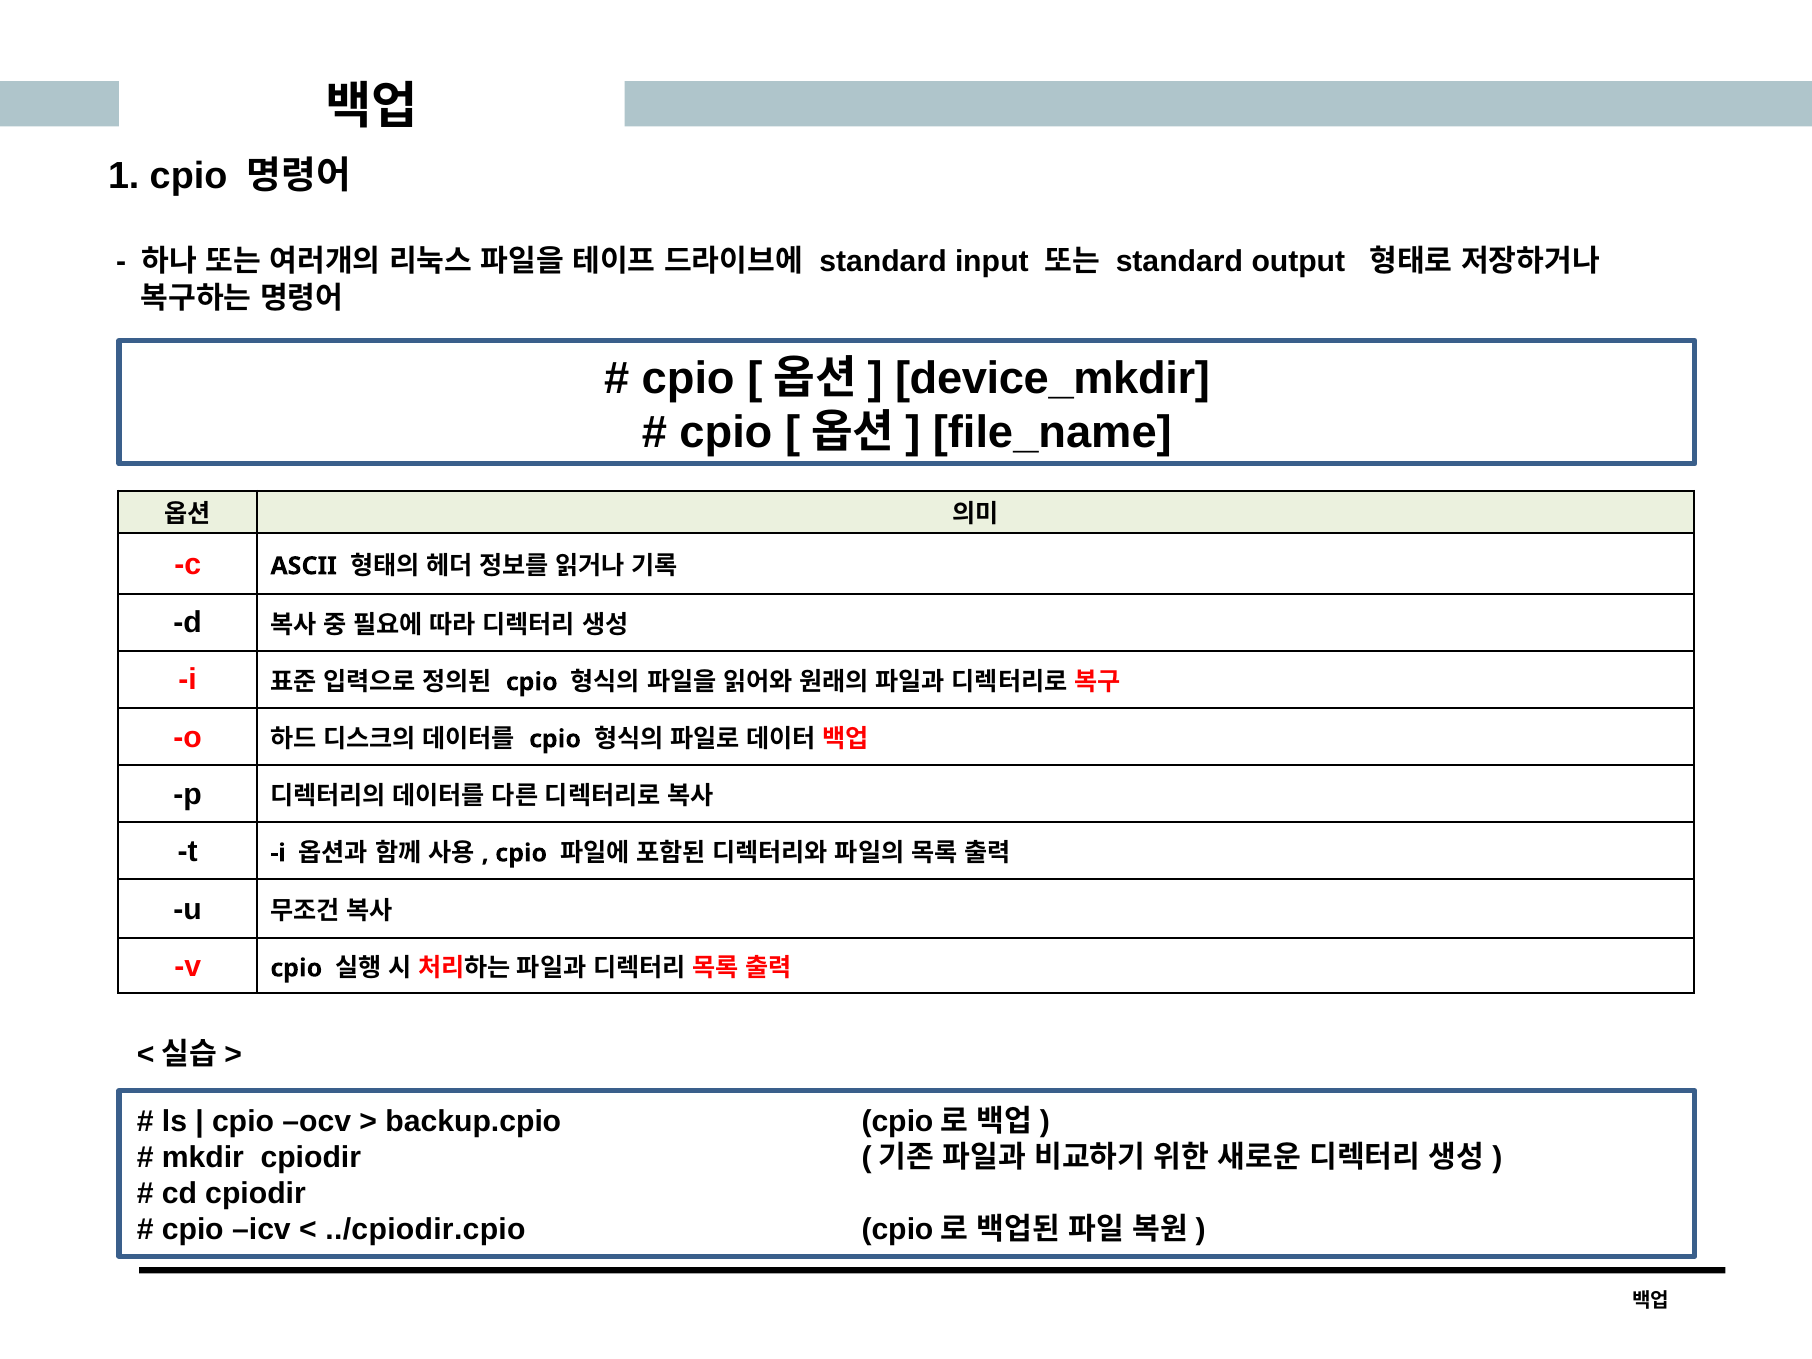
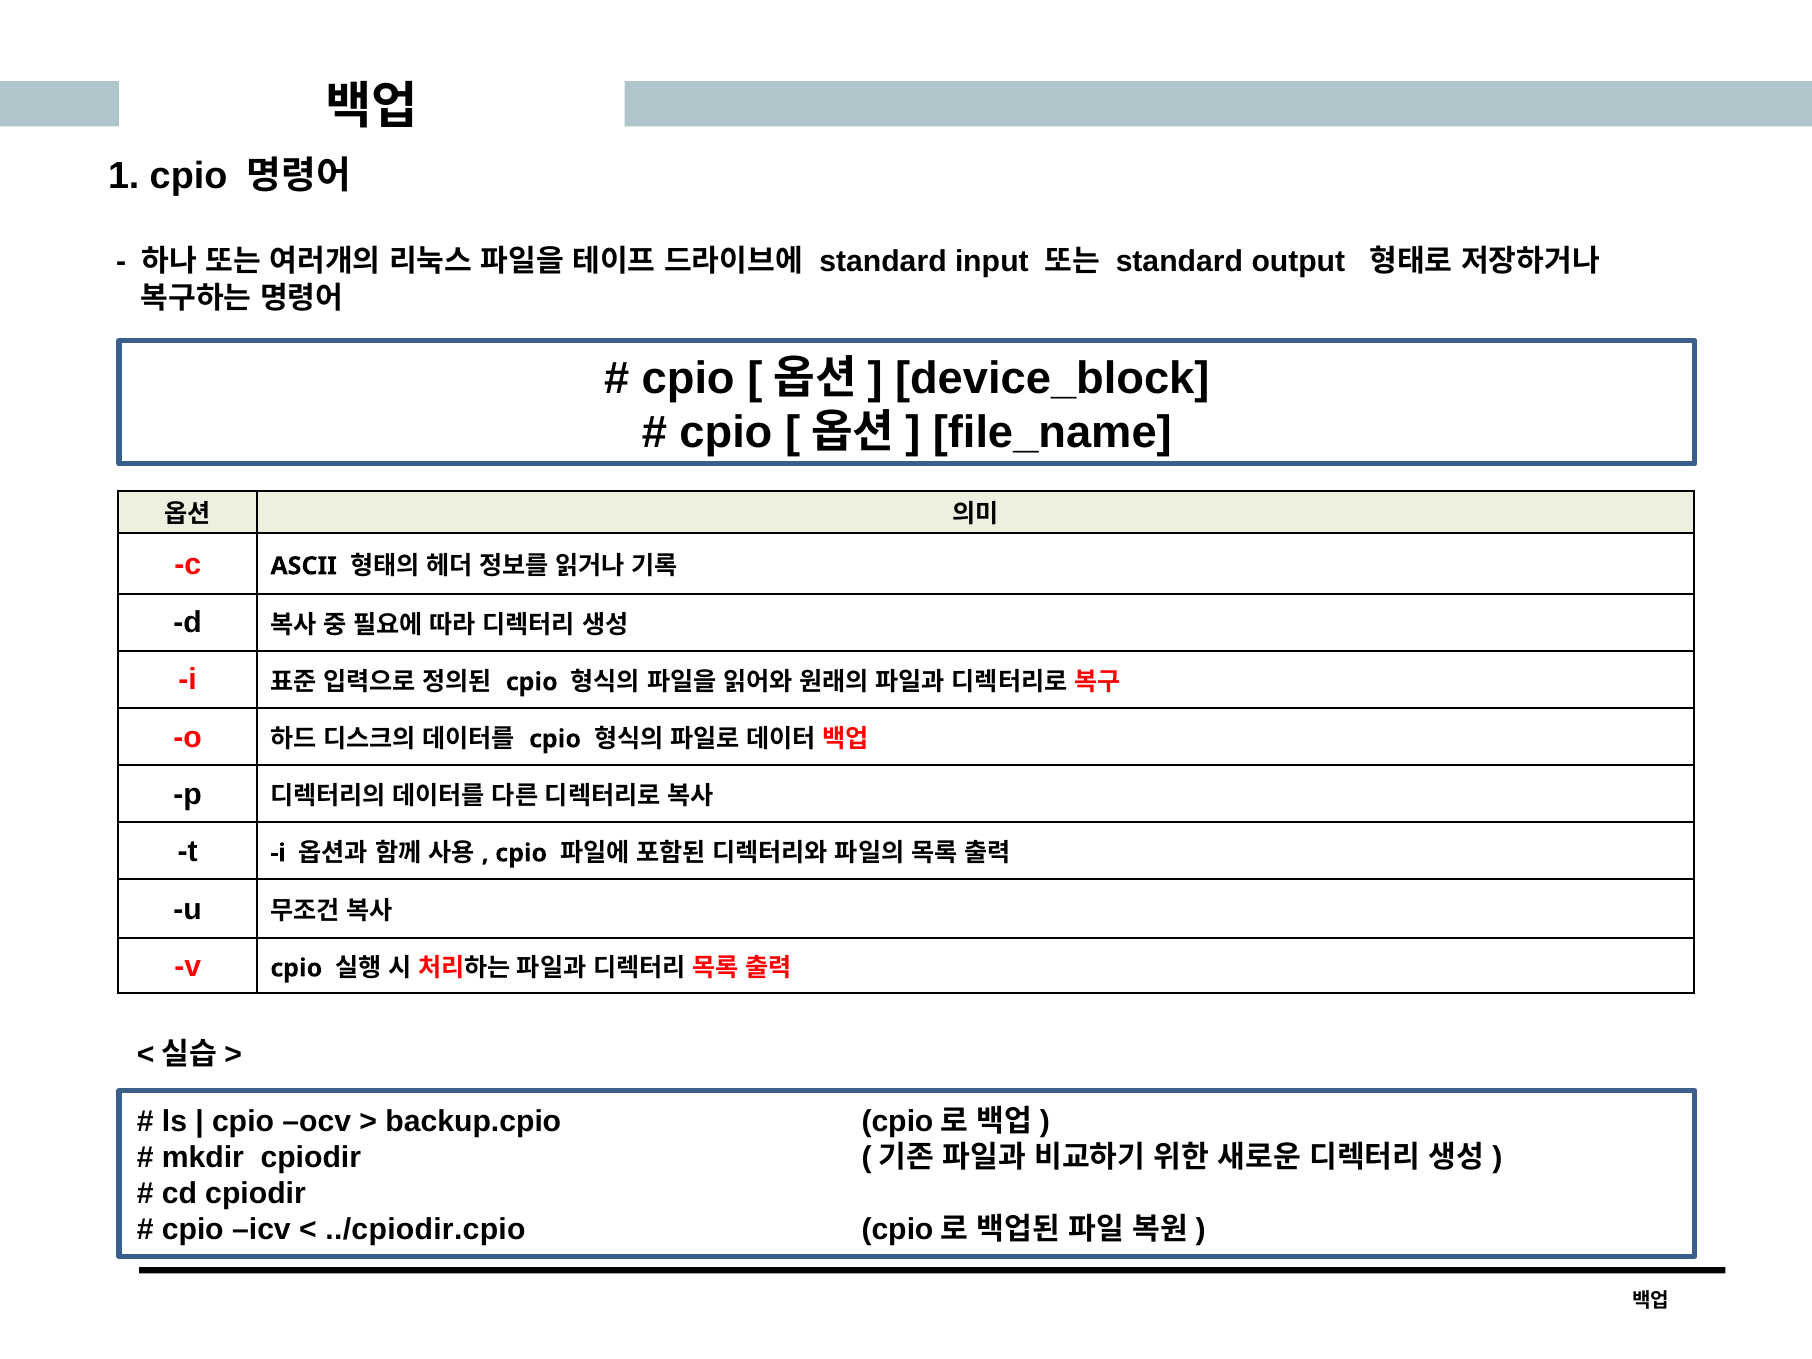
device_mkdir: device_mkdir -> device_block
